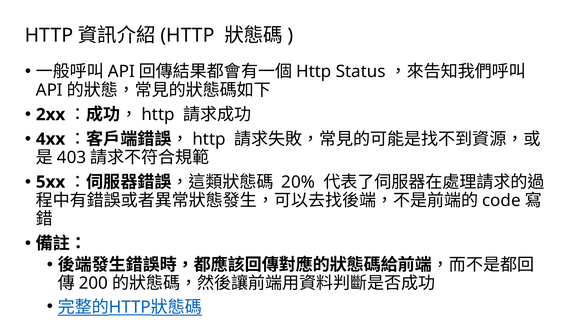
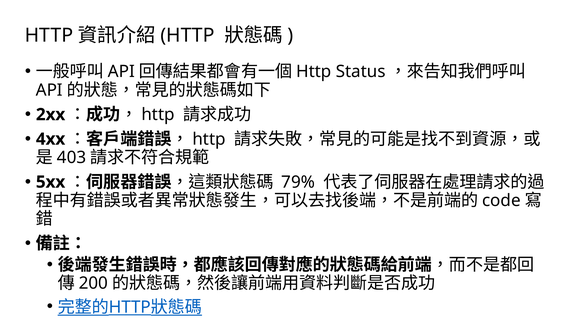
20%: 20% -> 79%
